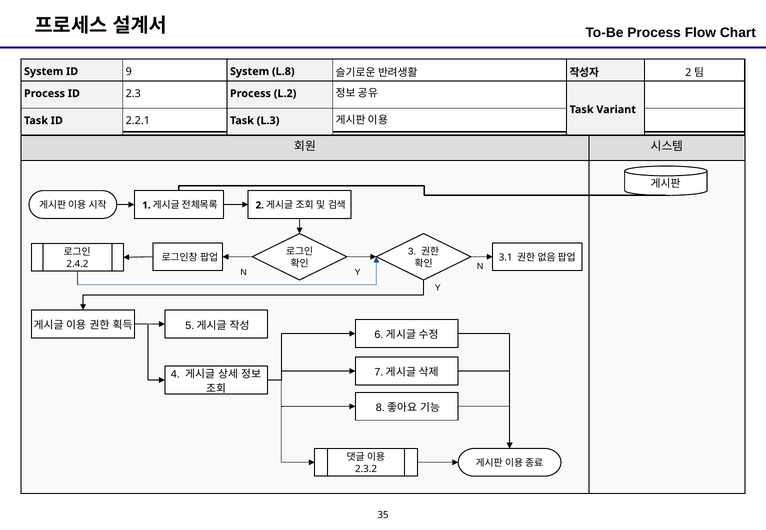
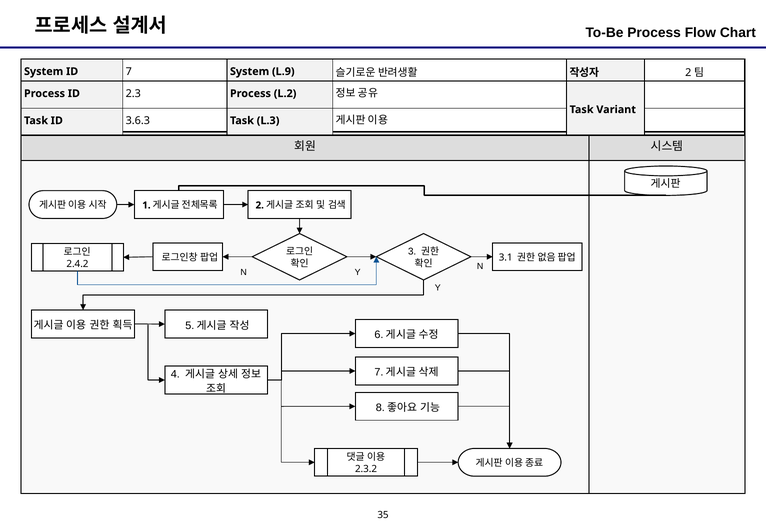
ID 9: 9 -> 7
L.8: L.8 -> L.9
2.2.1: 2.2.1 -> 3.6.3
